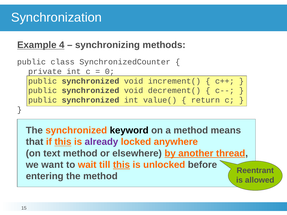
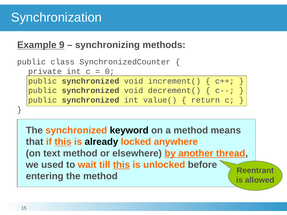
4: 4 -> 9
already colour: purple -> black
want: want -> used
